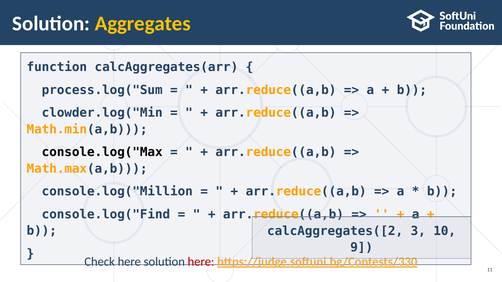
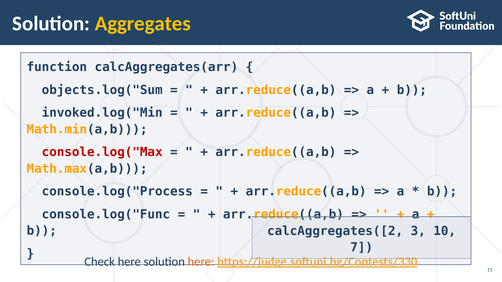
process.log("Sum: process.log("Sum -> objects.log("Sum
clowder.log("Min: clowder.log("Min -> invoked.log("Min
console.log("Max colour: black -> red
console.log("Million: console.log("Million -> console.log("Process
console.log("Find: console.log("Find -> console.log("Func
9: 9 -> 7
here at (201, 262) colour: red -> orange
